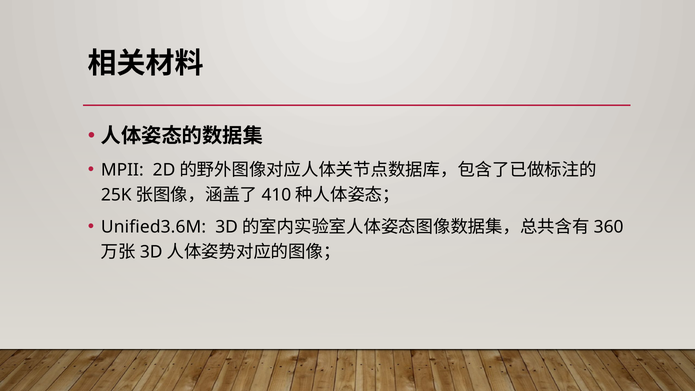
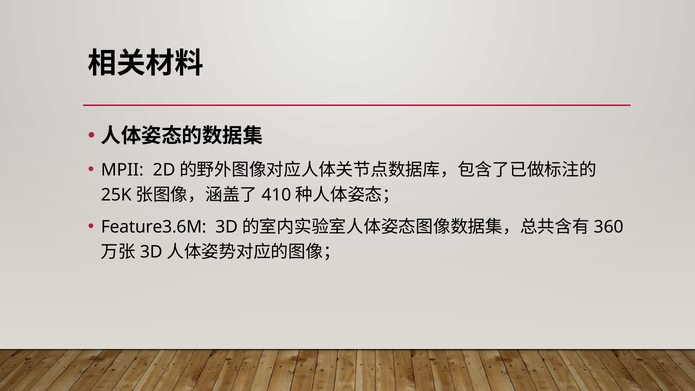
Unified3.6M: Unified3.6M -> Feature3.6M
